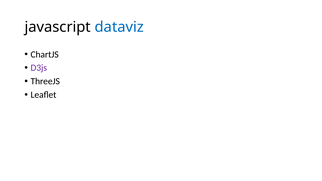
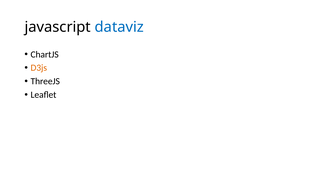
D3js colour: purple -> orange
